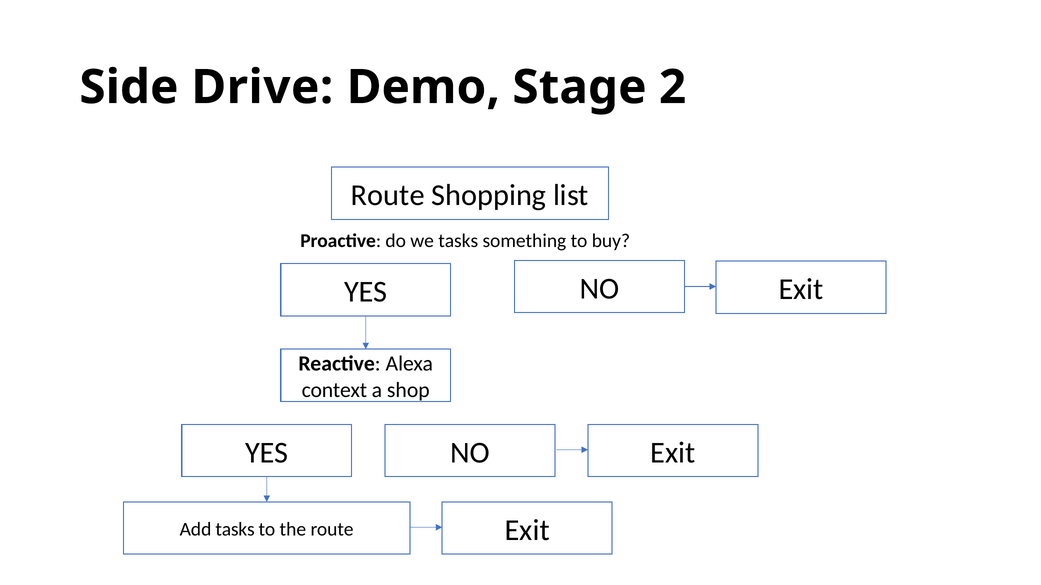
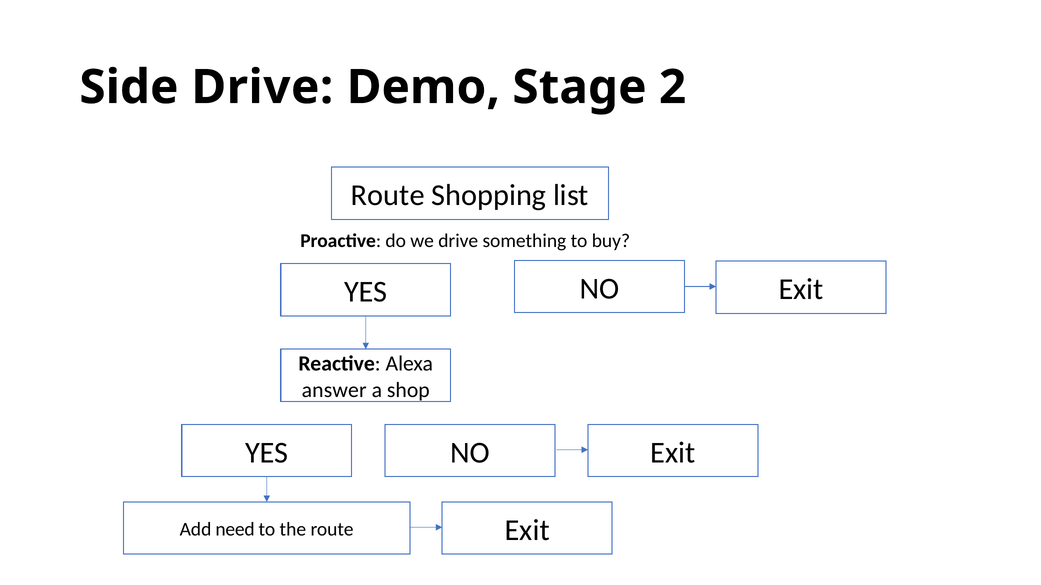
we tasks: tasks -> drive
context: context -> answer
Add tasks: tasks -> need
